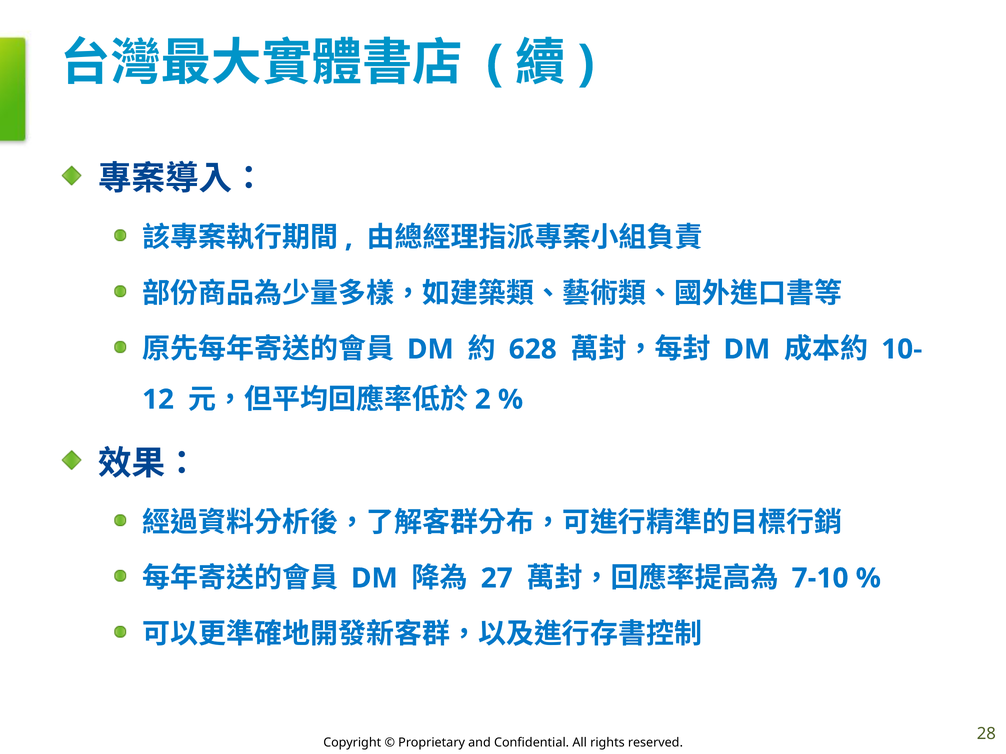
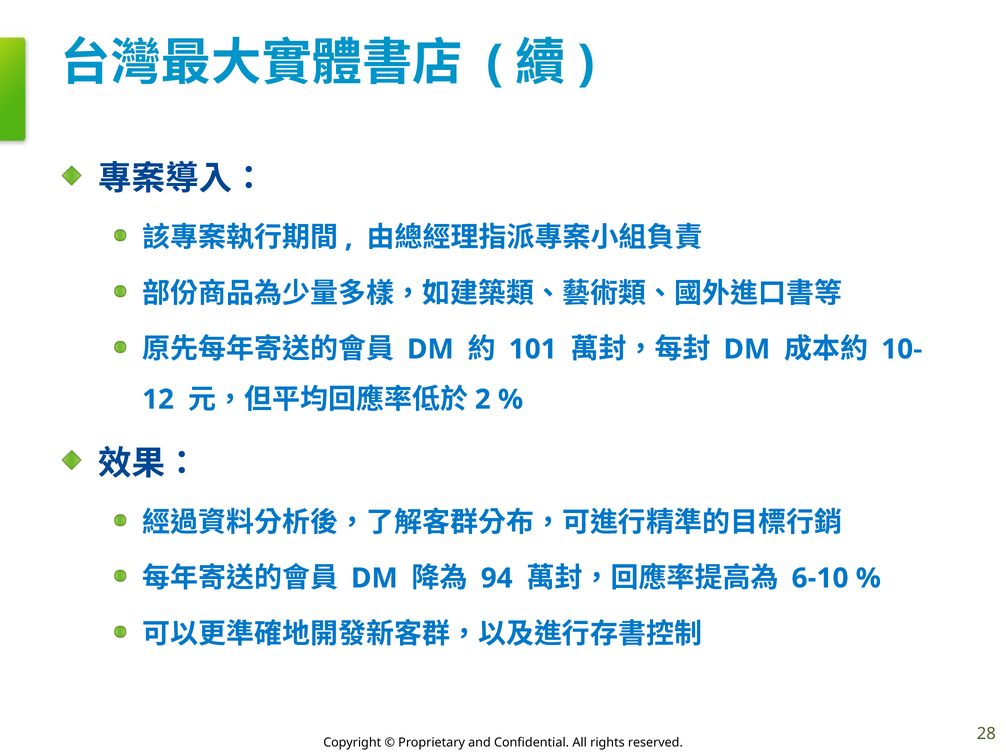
628: 628 -> 101
27: 27 -> 94
7-10: 7-10 -> 6-10
